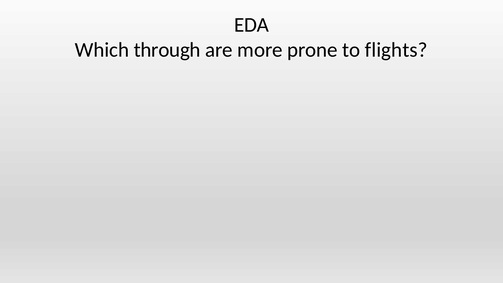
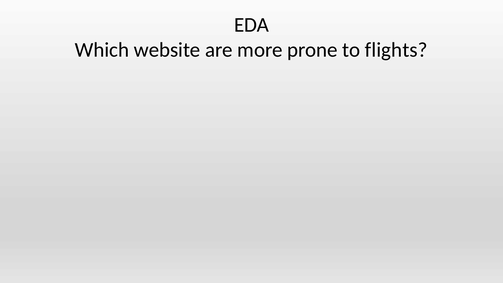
through: through -> website
